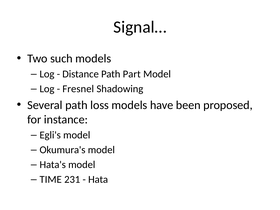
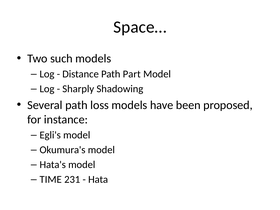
Signal…: Signal… -> Space…
Fresnel: Fresnel -> Sharply
